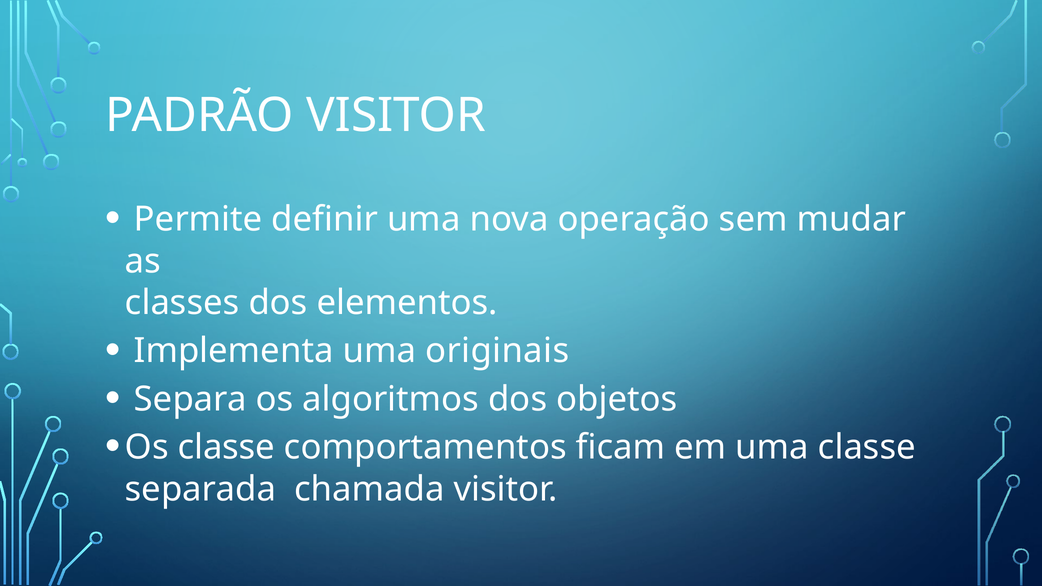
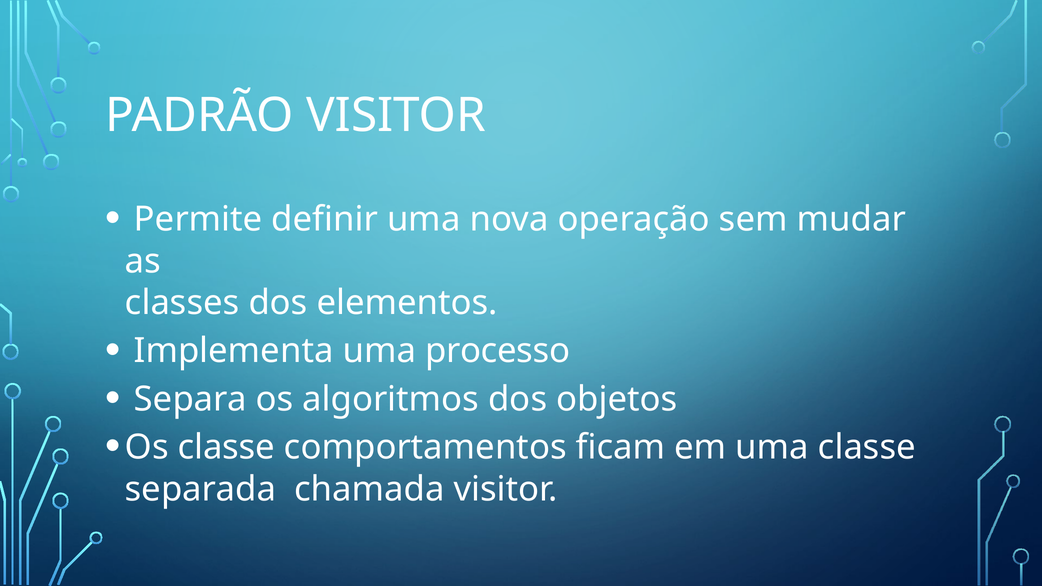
originais: originais -> processo
